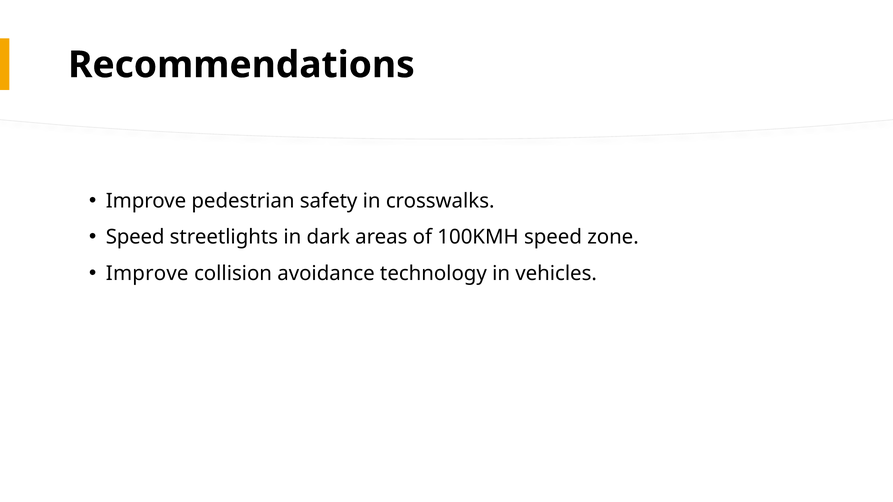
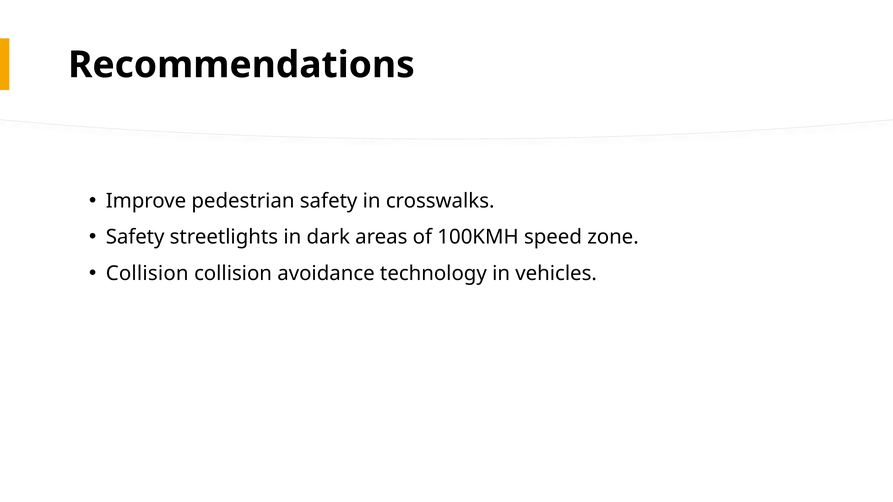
Speed at (135, 237): Speed -> Safety
Improve at (147, 274): Improve -> Collision
